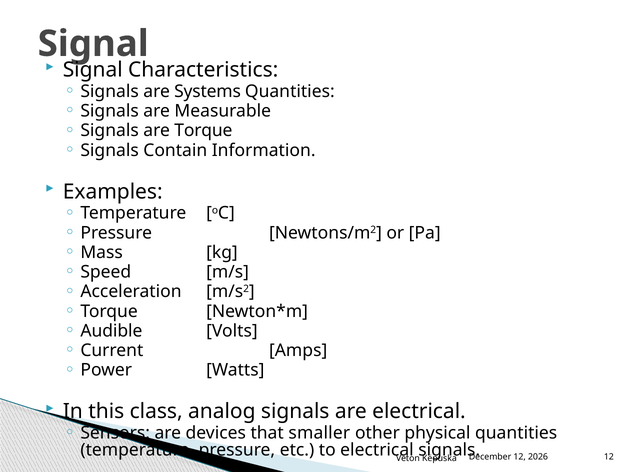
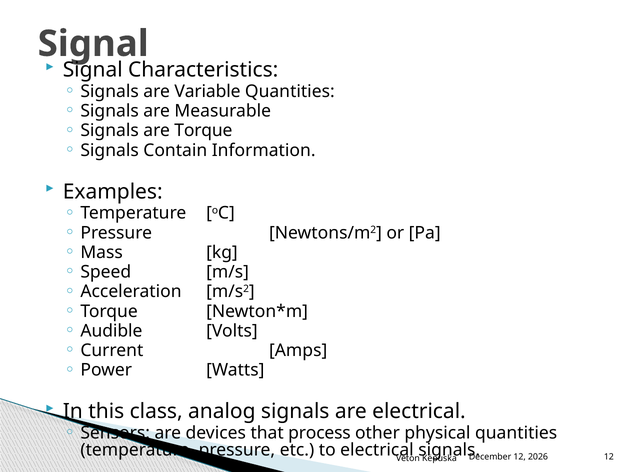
Systems: Systems -> Variable
smaller: smaller -> process
